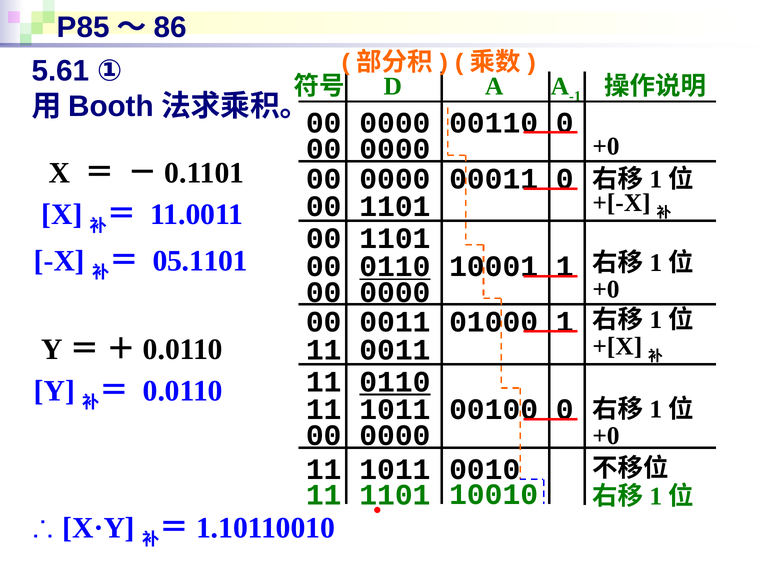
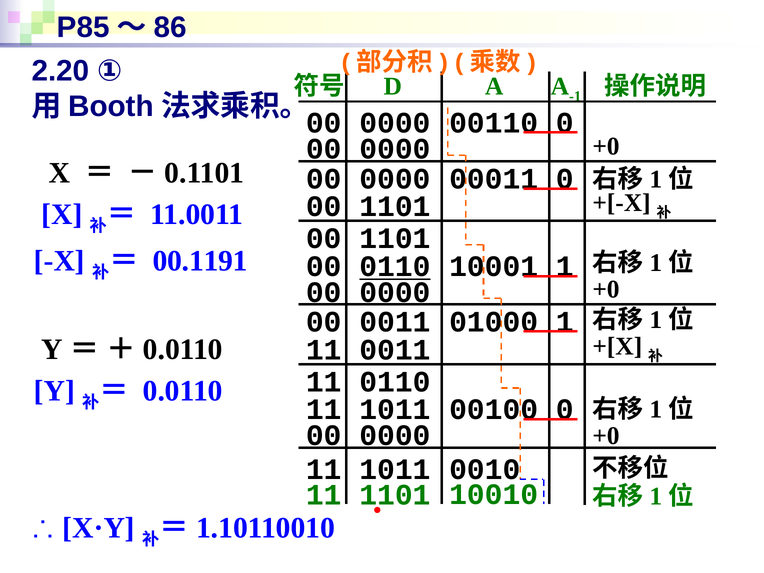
5.61: 5.61 -> 2.20
05.1101: 05.1101 -> 00.1191
0110 at (395, 382) underline: present -> none
